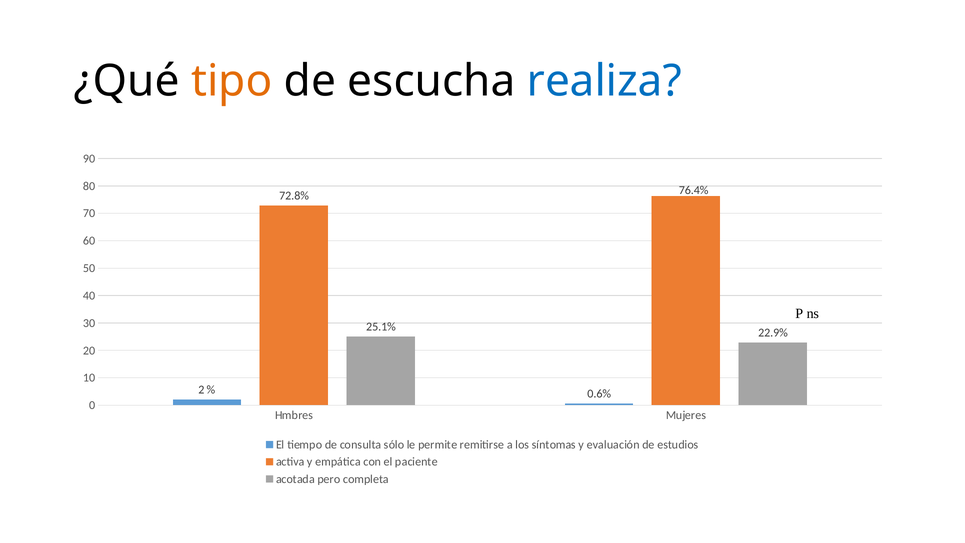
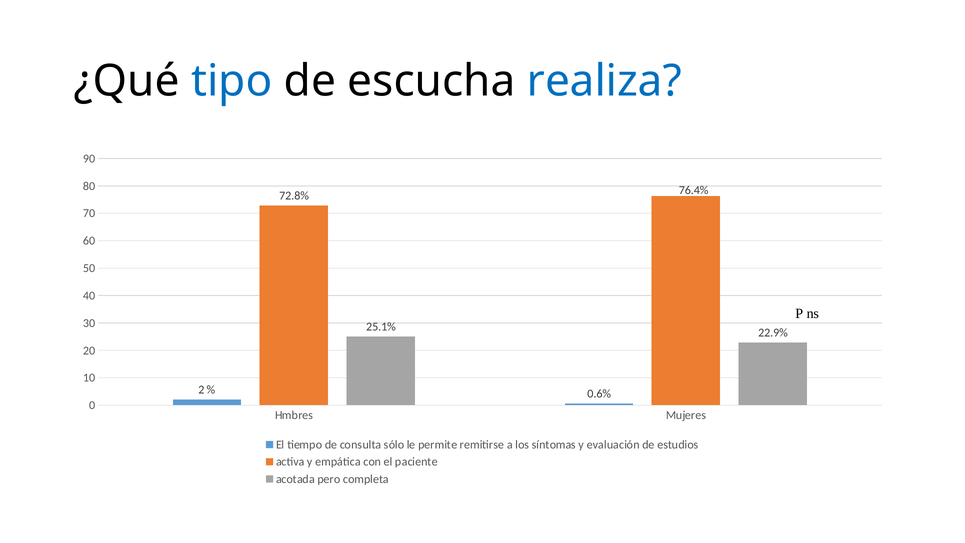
tipo colour: orange -> blue
